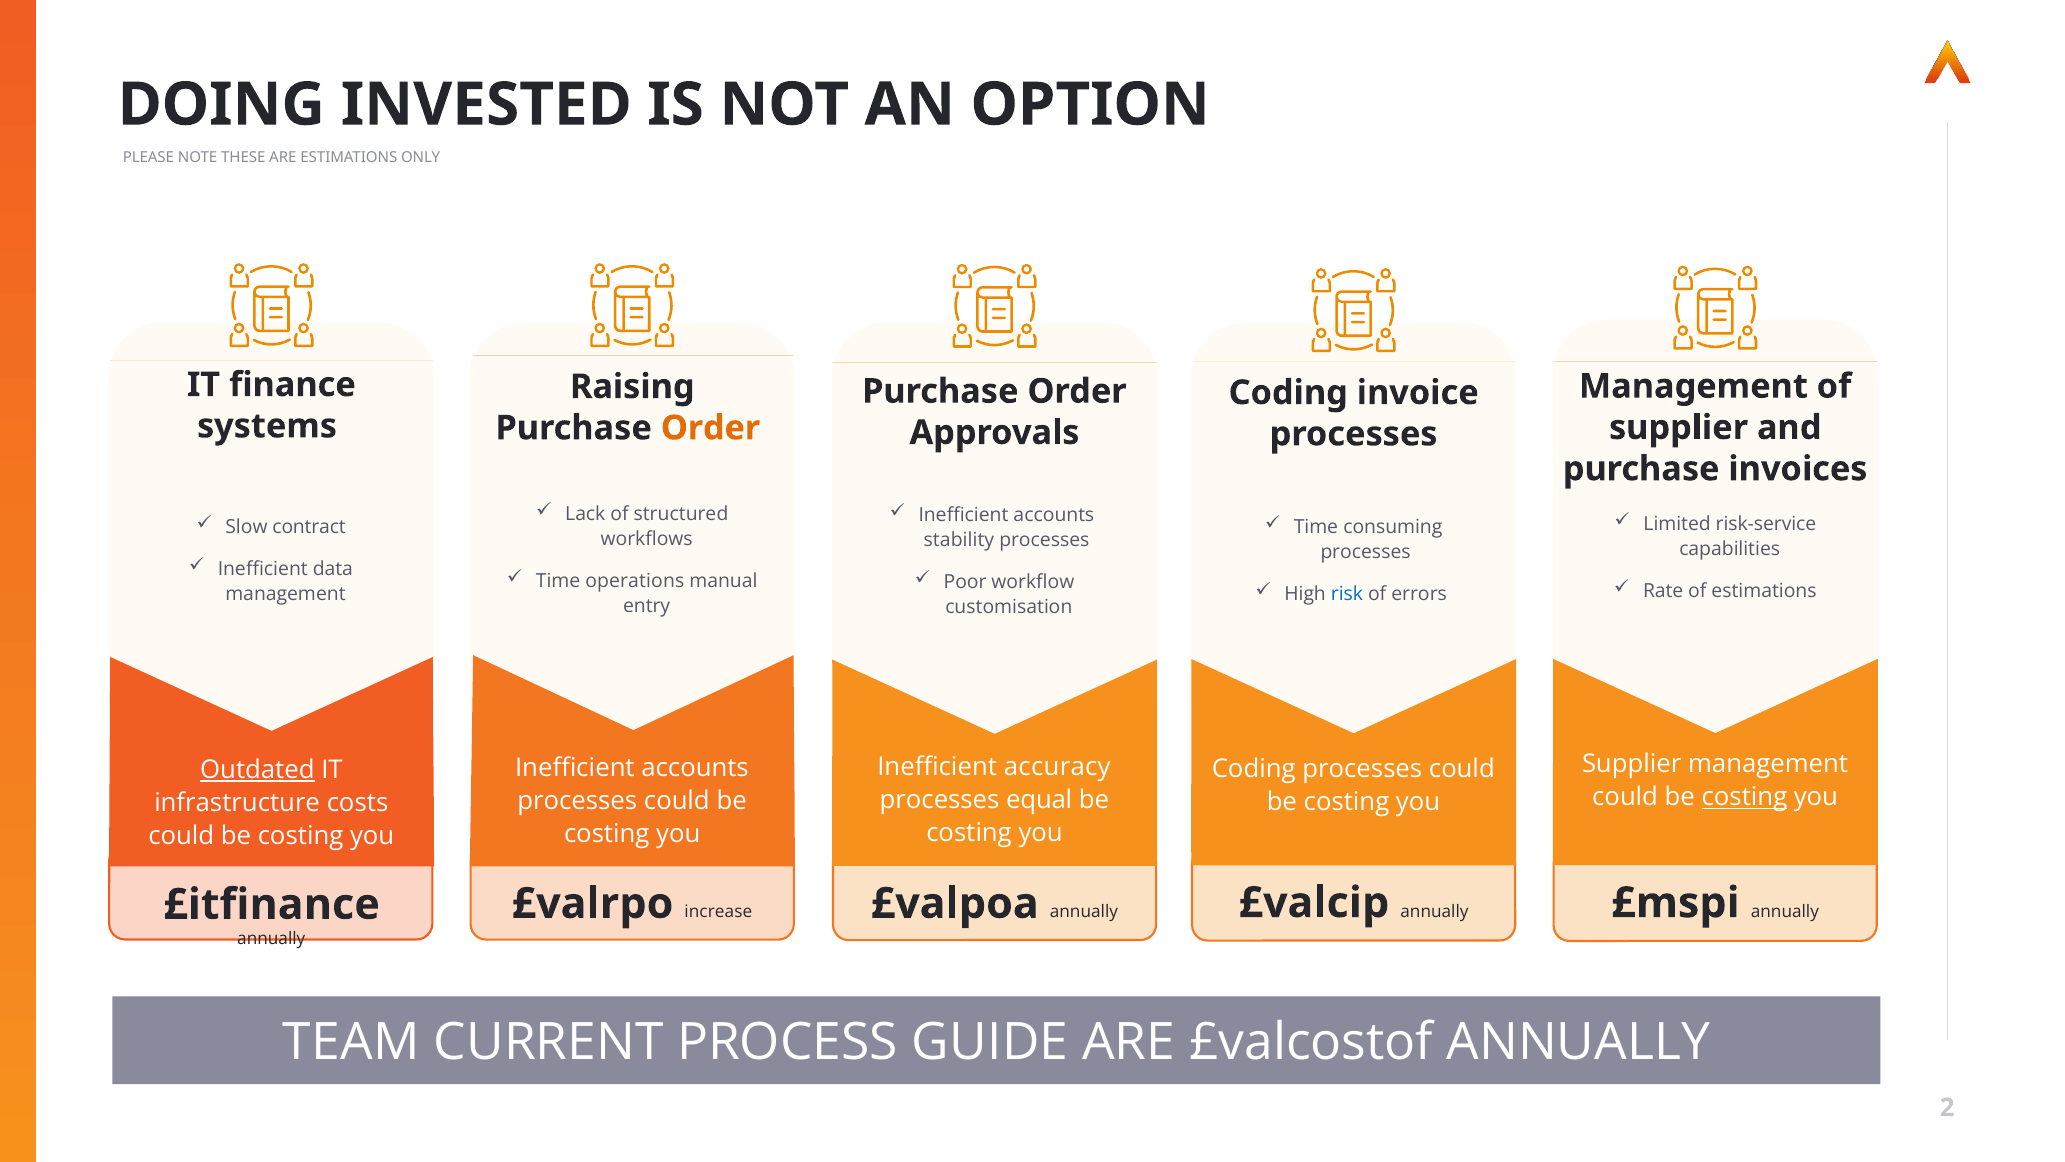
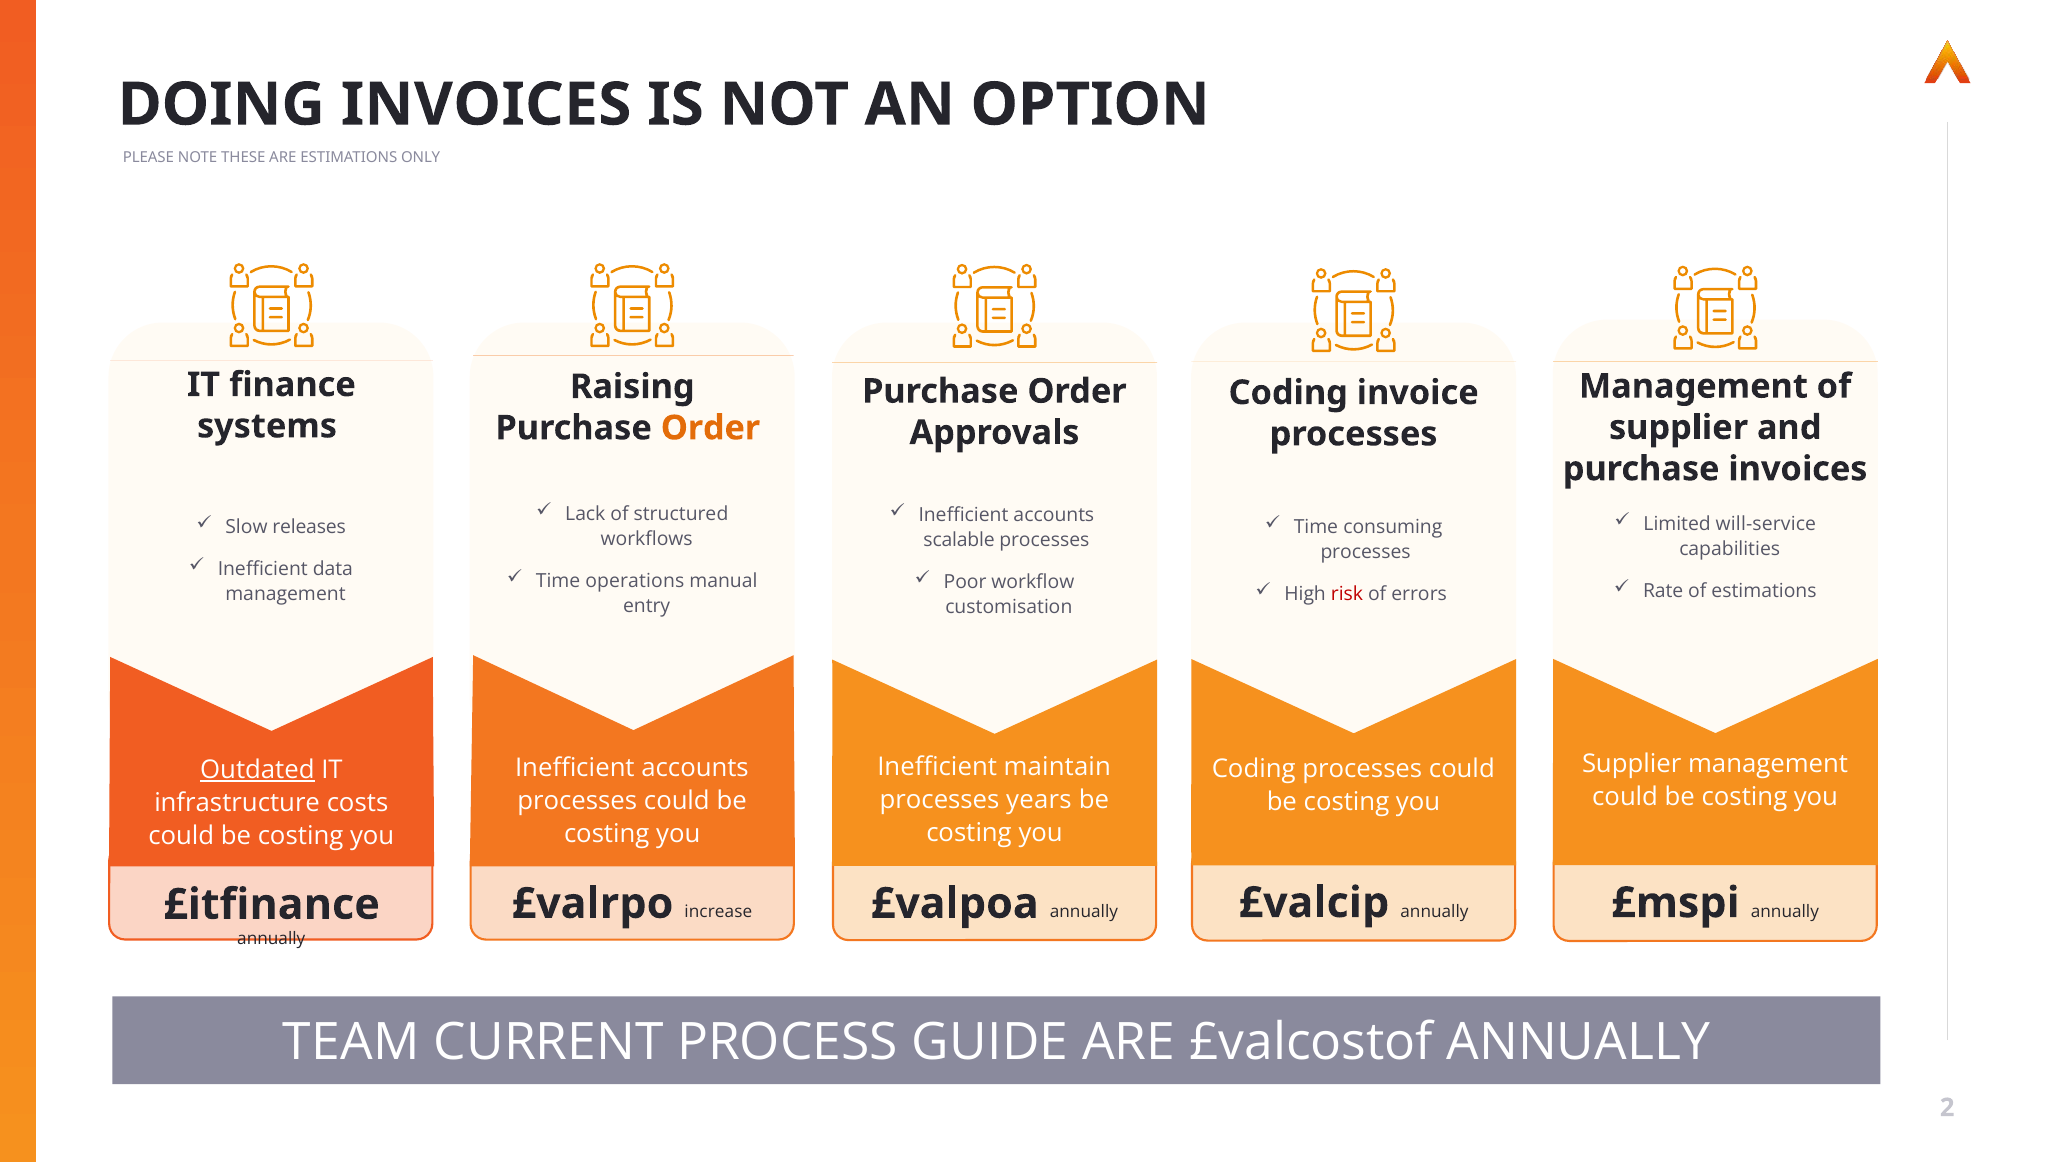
DOING INVESTED: INVESTED -> INVOICES
risk-service: risk-service -> will-service
contract: contract -> releases
stability: stability -> scalable
risk colour: blue -> red
accuracy: accuracy -> maintain
costing at (1744, 797) underline: present -> none
equal: equal -> years
